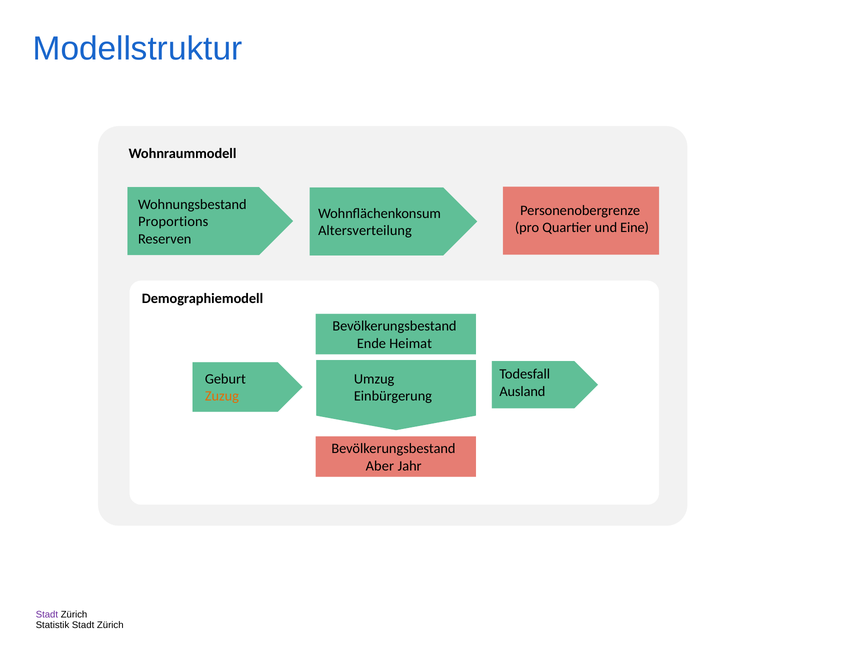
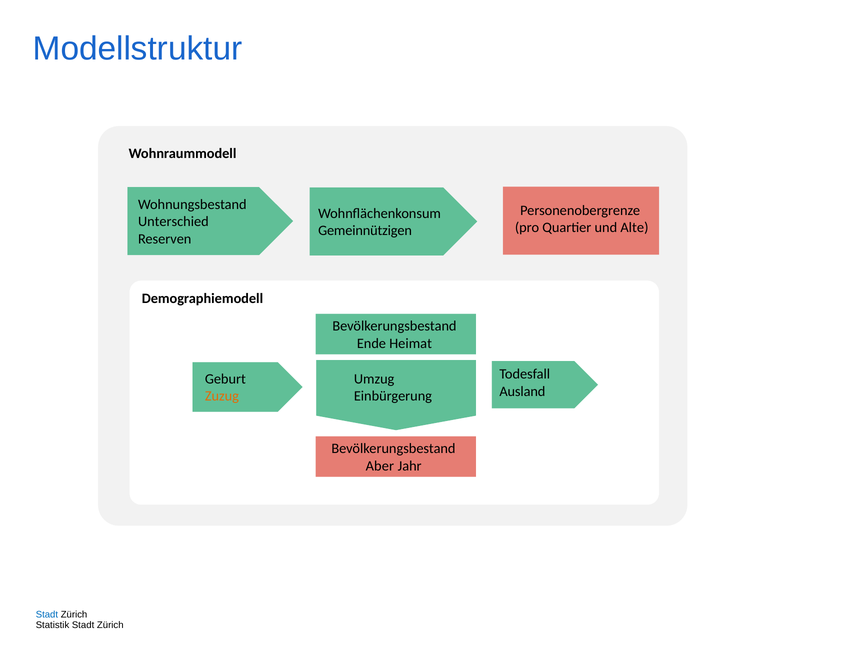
Proportions: Proportions -> Unterschied
Eine: Eine -> Alte
Altersverteilung: Altersverteilung -> Gemeinnützigen
Stadt at (47, 615) colour: purple -> blue
